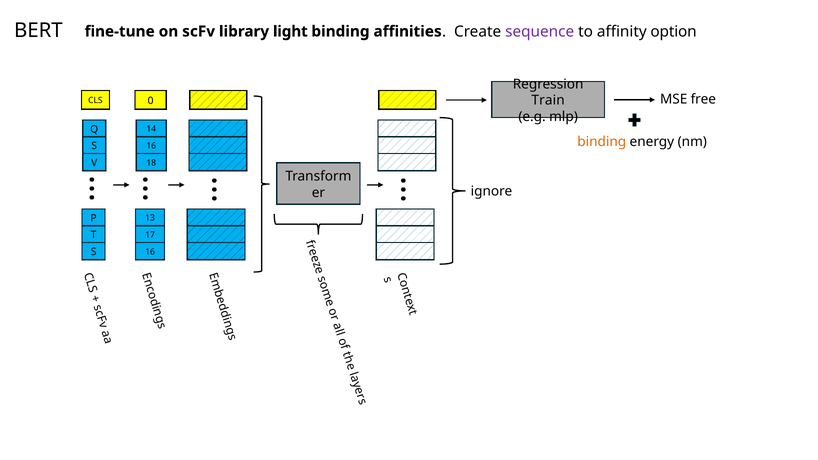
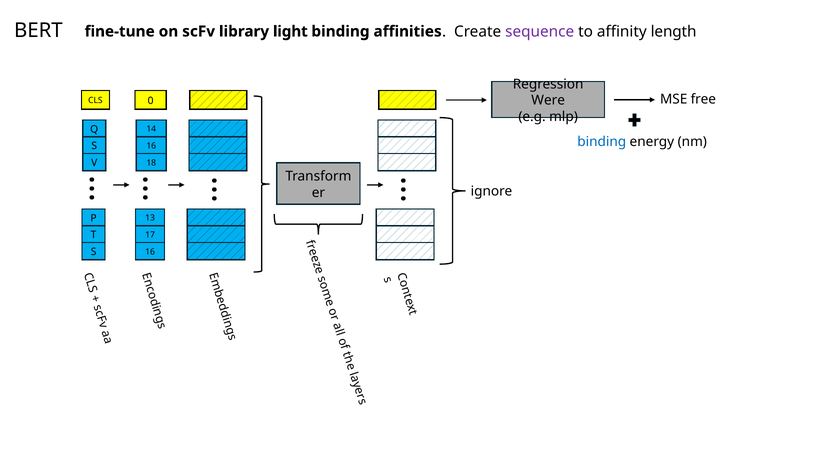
option: option -> length
Train: Train -> Were
binding at (602, 142) colour: orange -> blue
